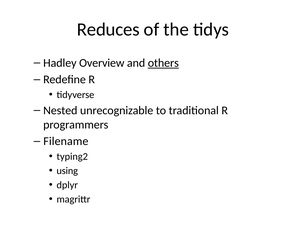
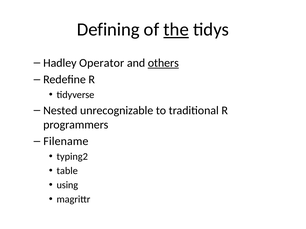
Reduces: Reduces -> Defining
the underline: none -> present
Overview: Overview -> Operator
using: using -> table
dplyr: dplyr -> using
